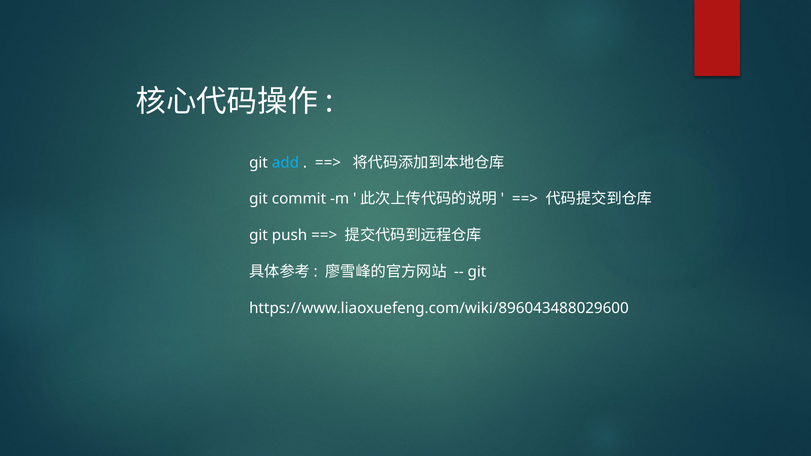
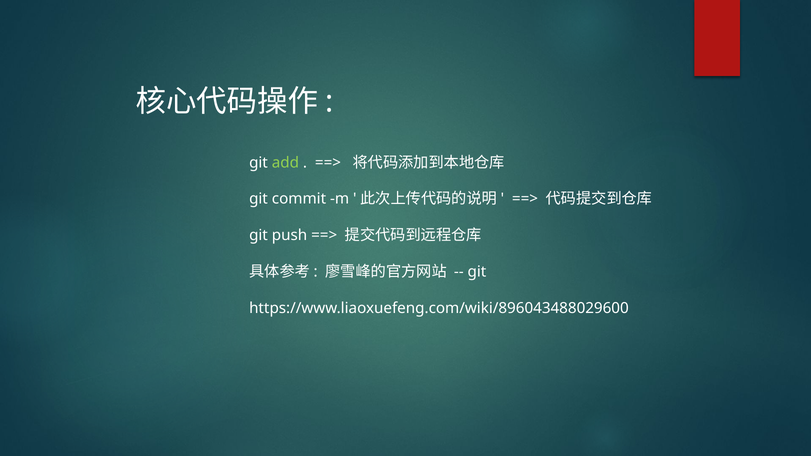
add colour: light blue -> light green
